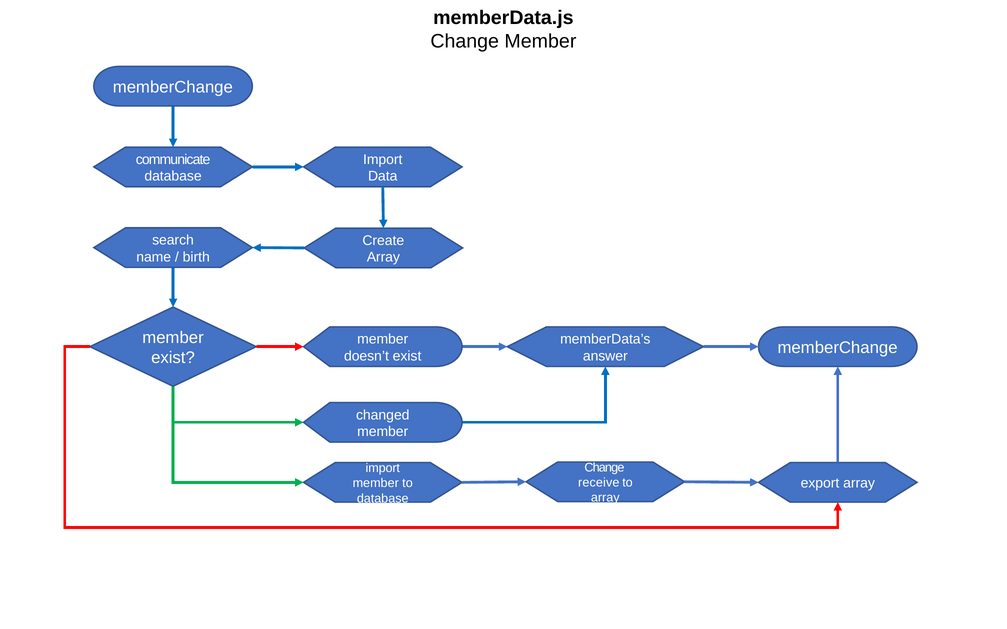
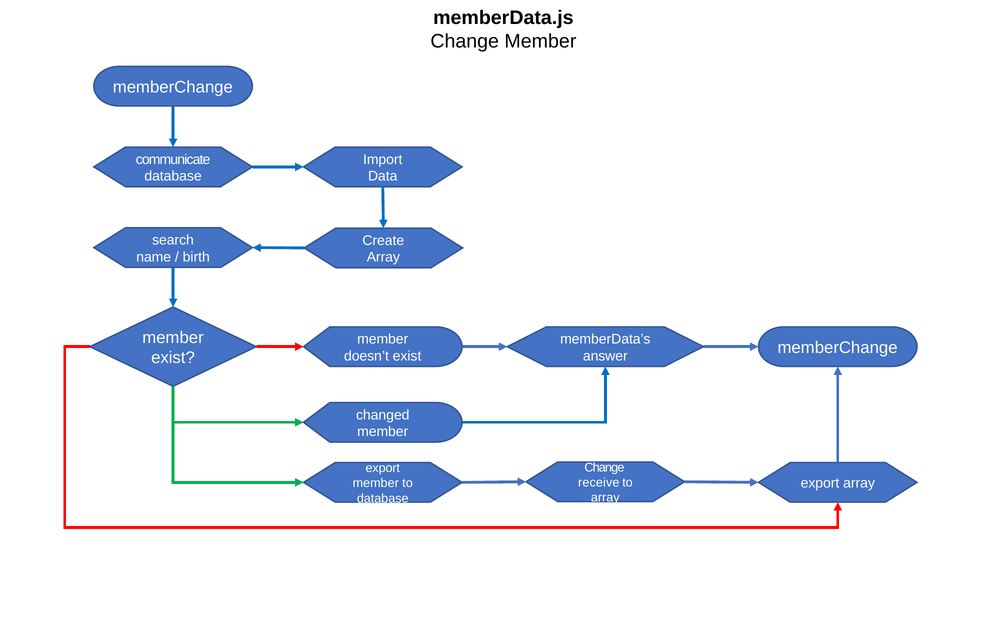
import at (383, 468): import -> export
